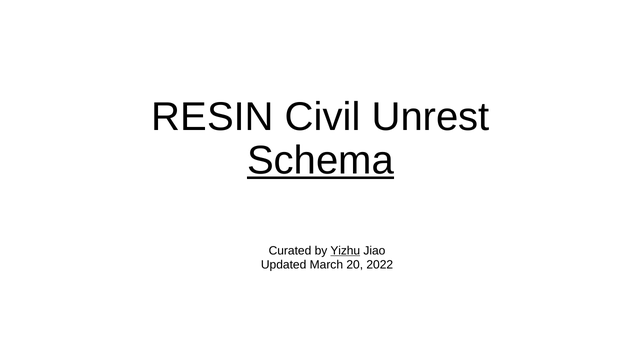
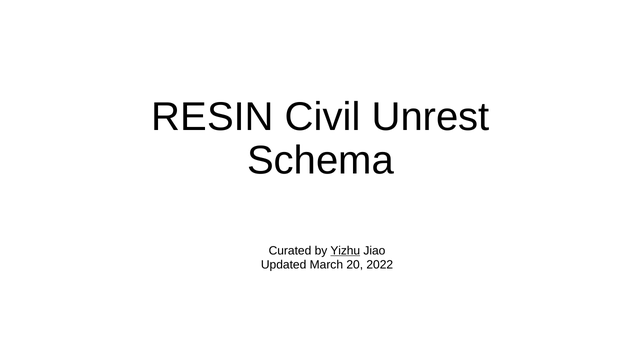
Schema underline: present -> none
